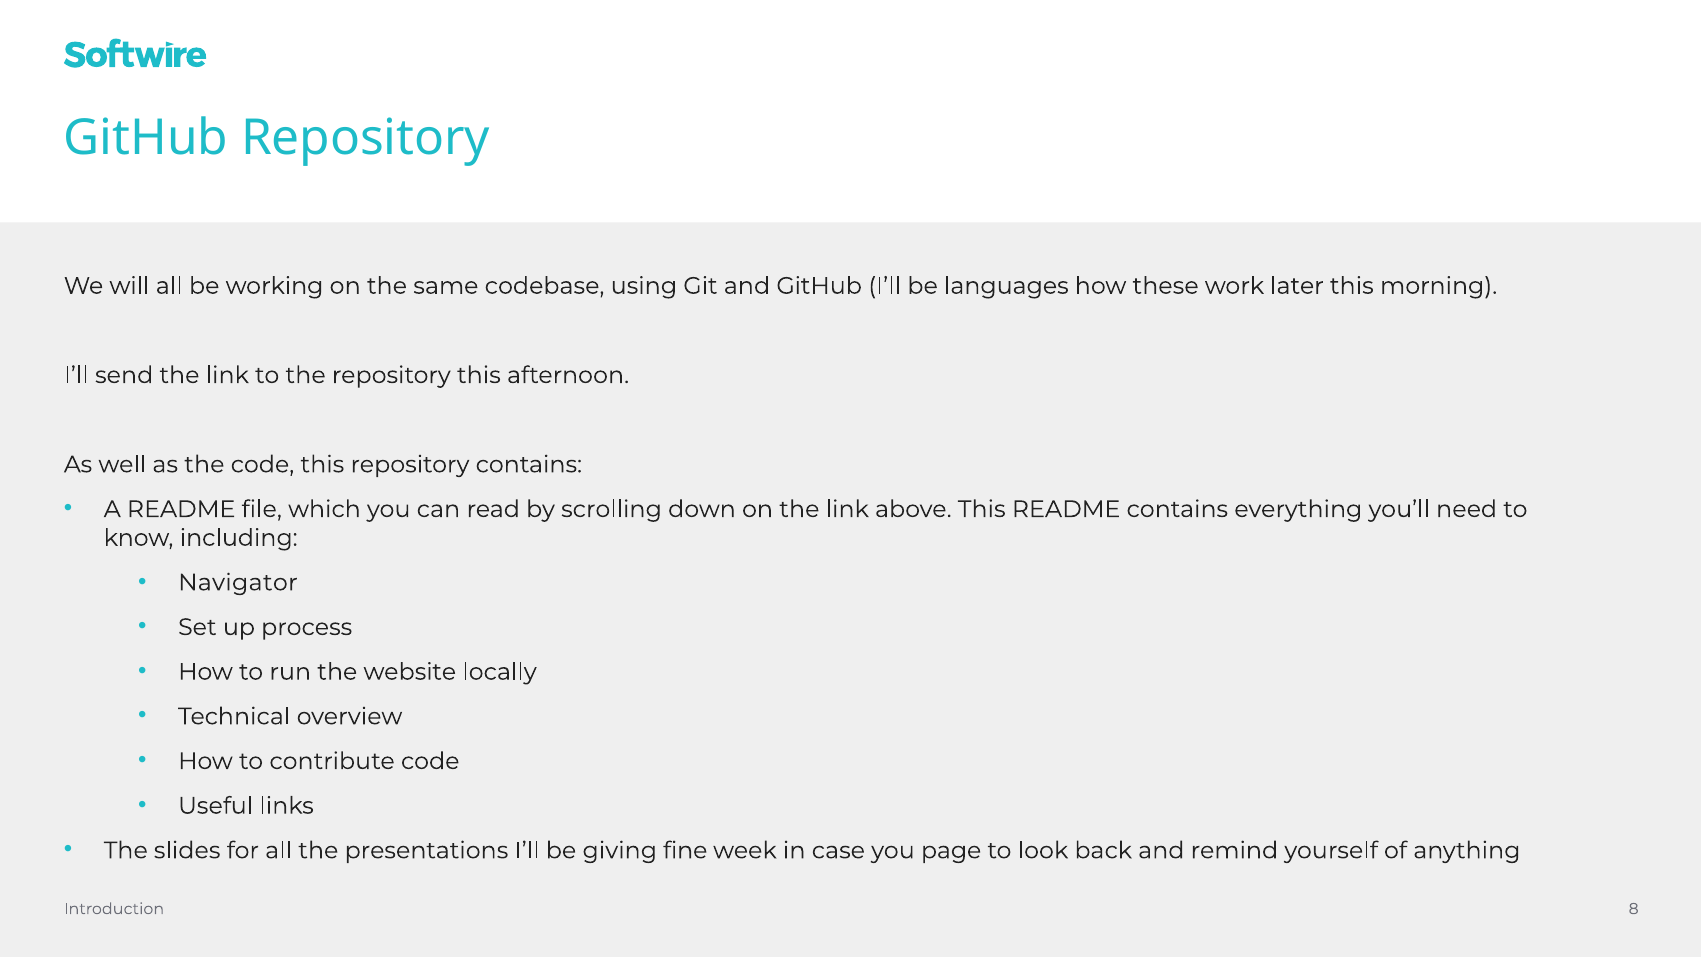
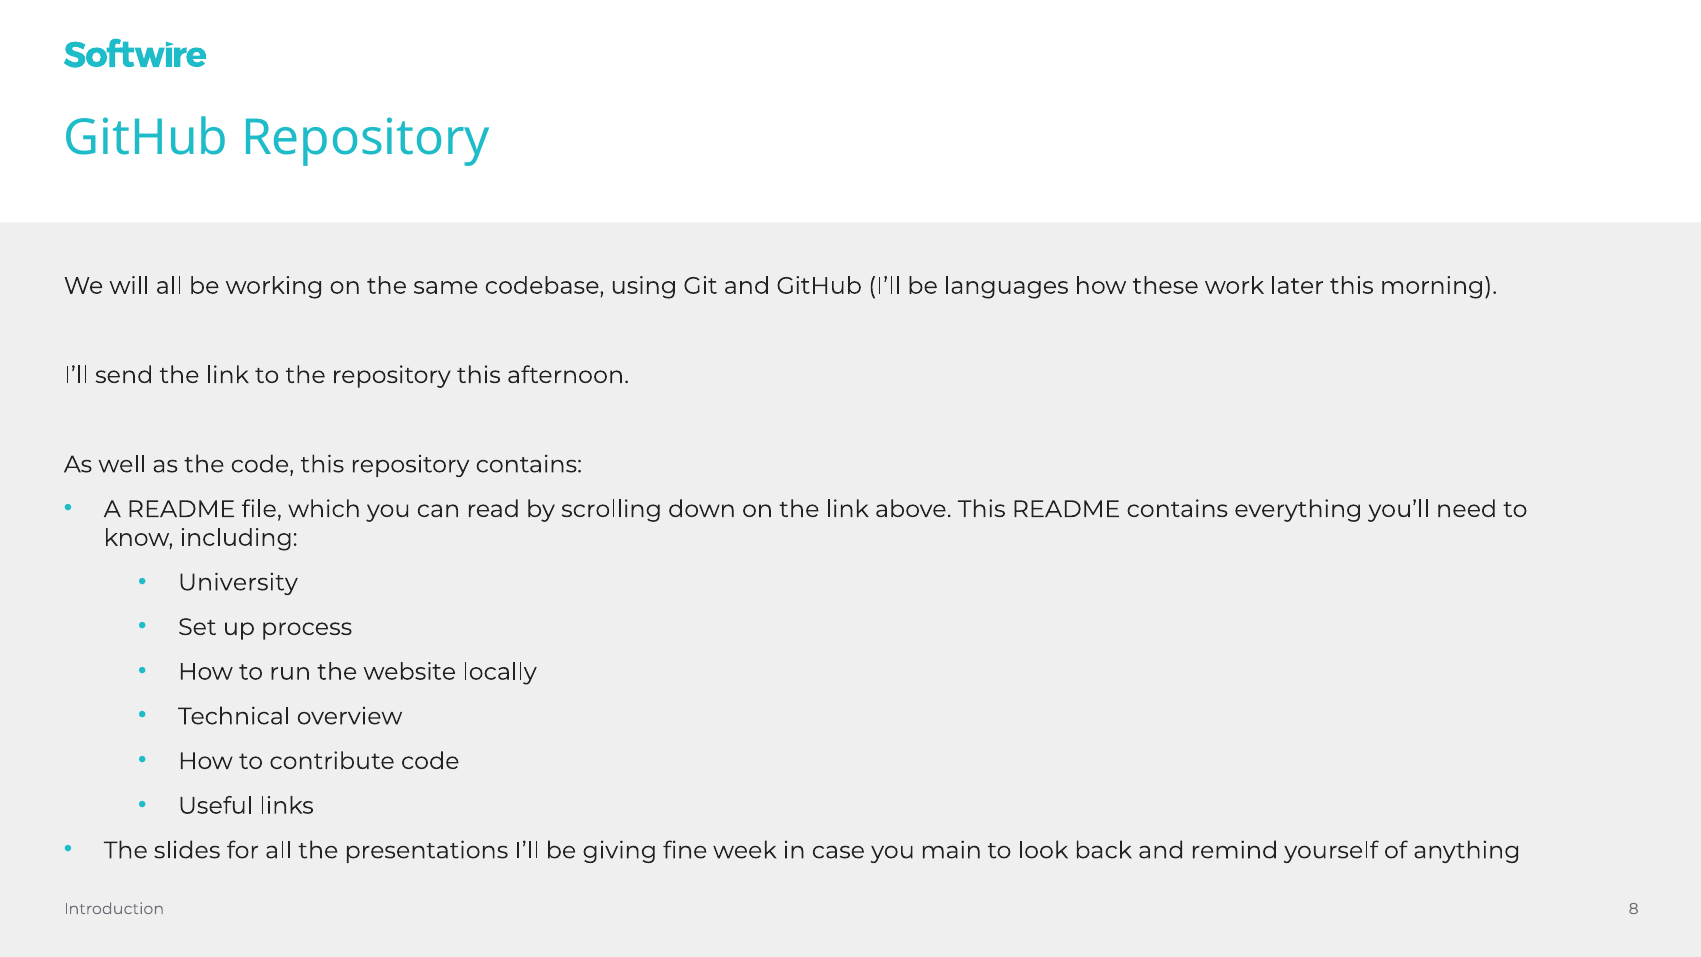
Navigator: Navigator -> University
page: page -> main
